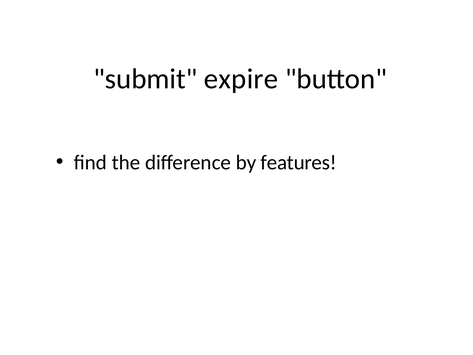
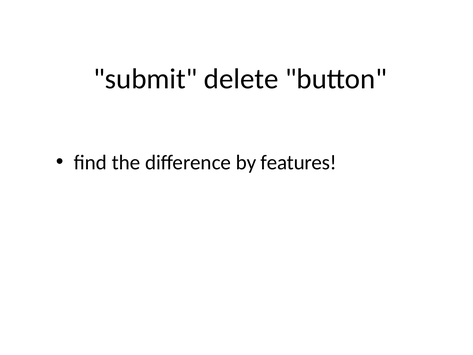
expire: expire -> delete
